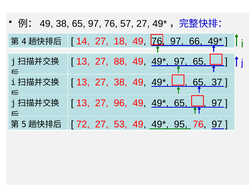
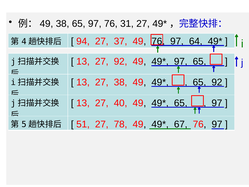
57: 57 -> 31
14: 14 -> 94
18: 18 -> 37
66: 66 -> 64
27 88: 88 -> 92
65 37: 37 -> 92
96: 96 -> 40
72: 72 -> 51
53: 53 -> 78
95: 95 -> 67
